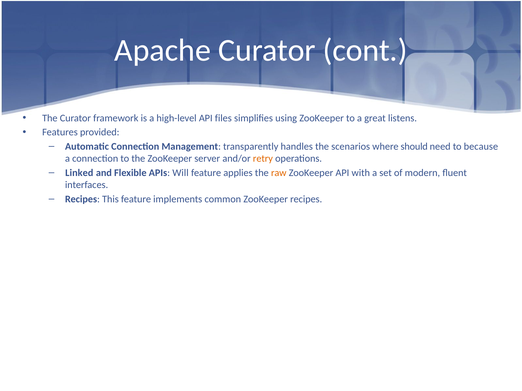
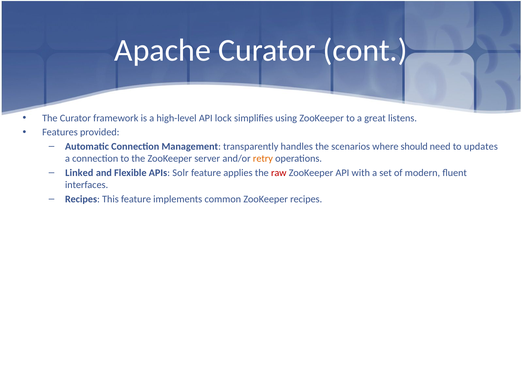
files: files -> lock
because: because -> updates
Will: Will -> Solr
raw colour: orange -> red
